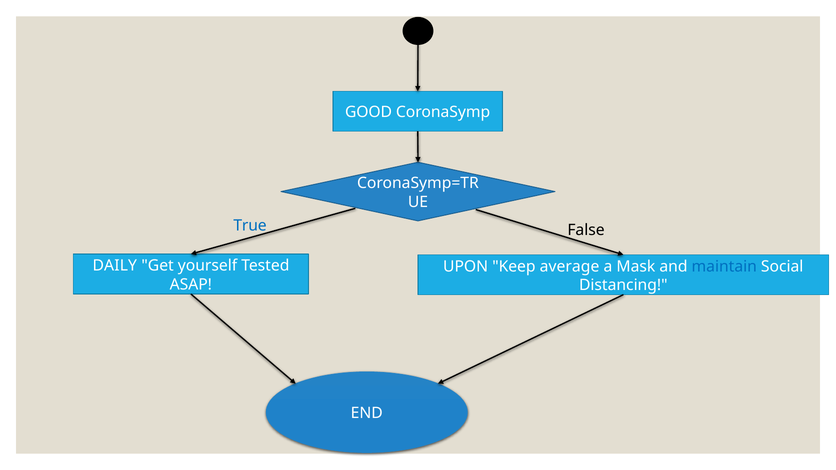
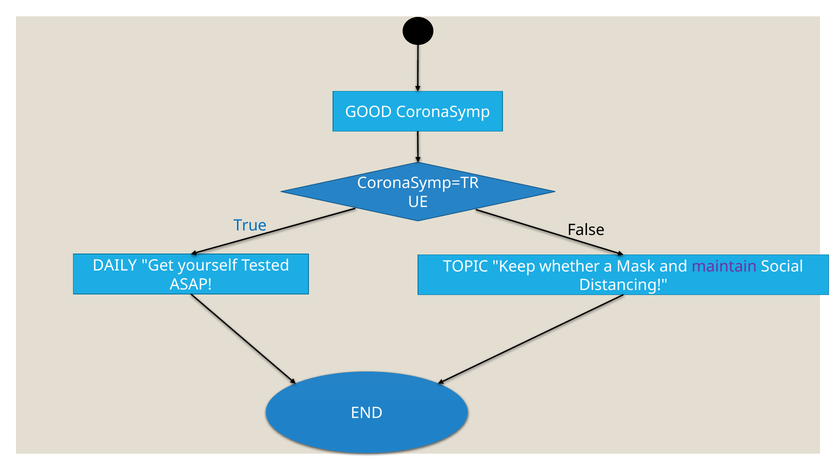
UPON: UPON -> TOPIC
average: average -> whether
maintain colour: blue -> purple
